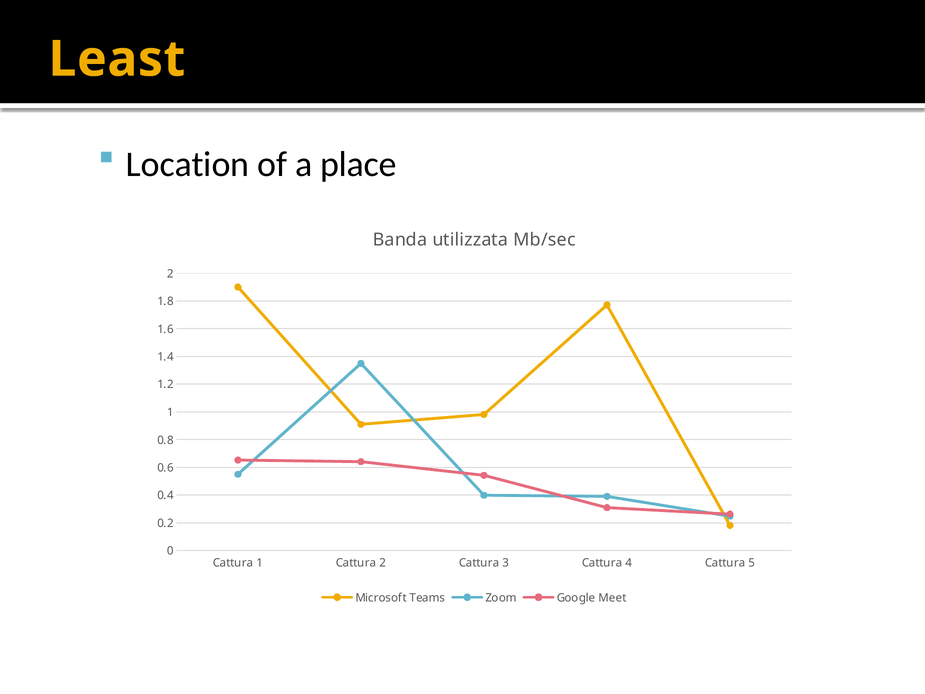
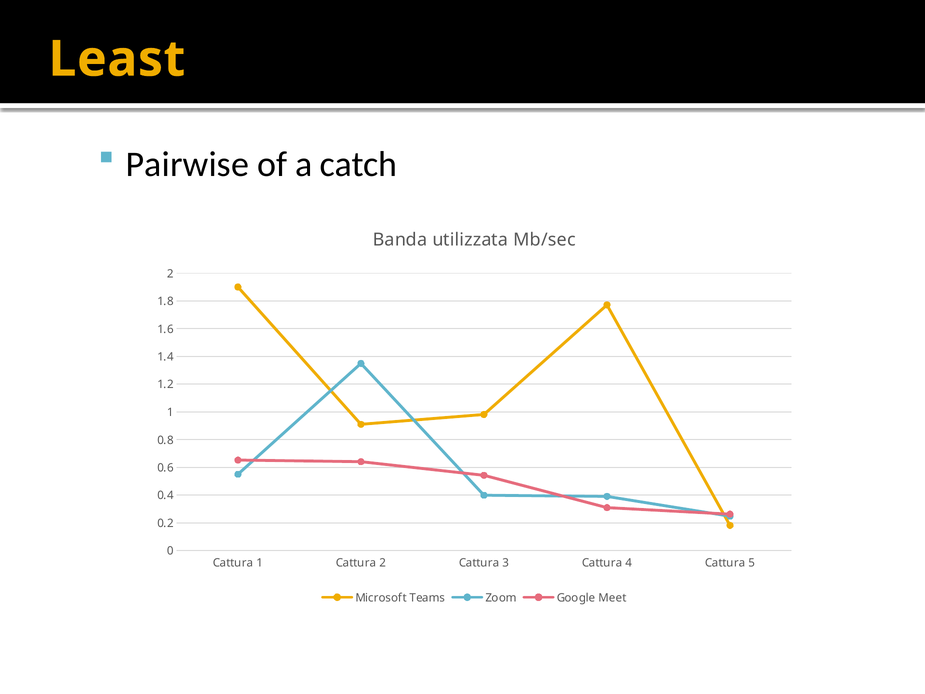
Location: Location -> Pairwise
place: place -> catch
